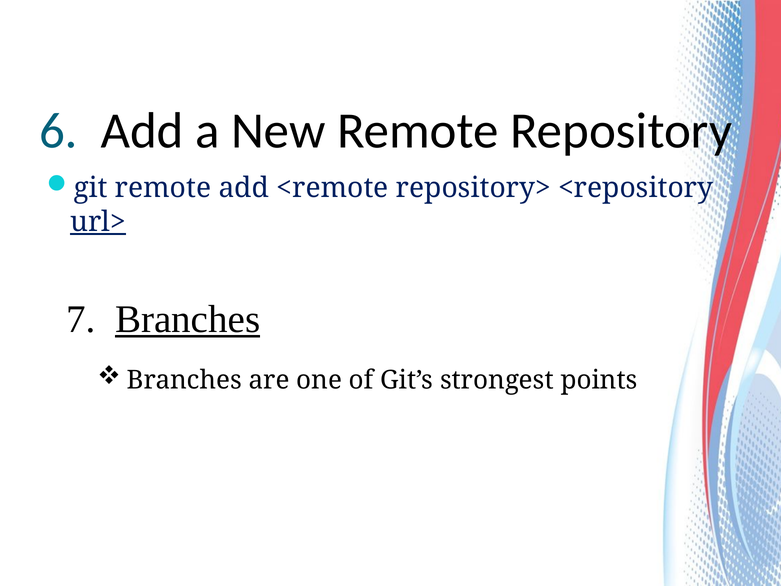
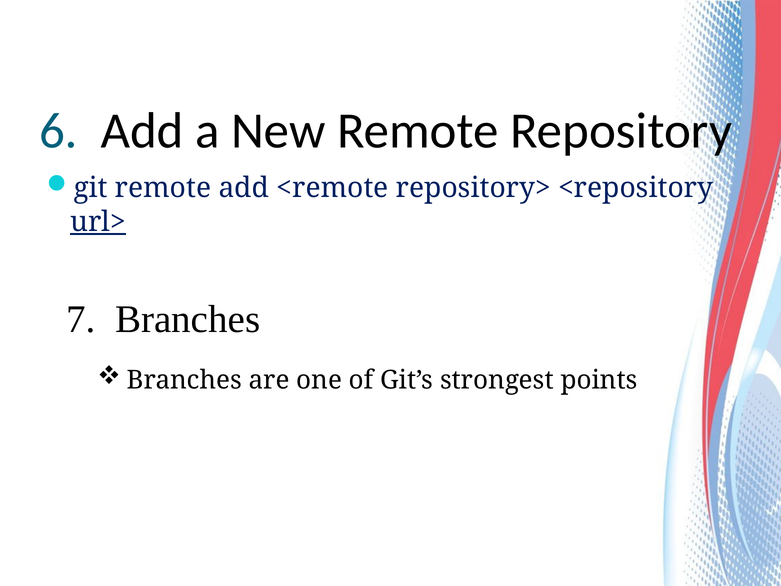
Branches at (188, 319) underline: present -> none
